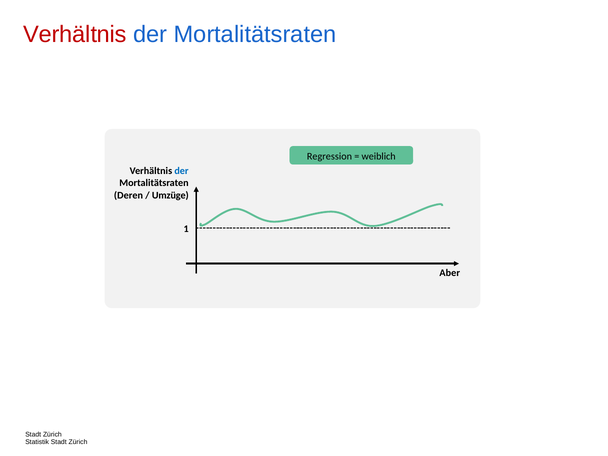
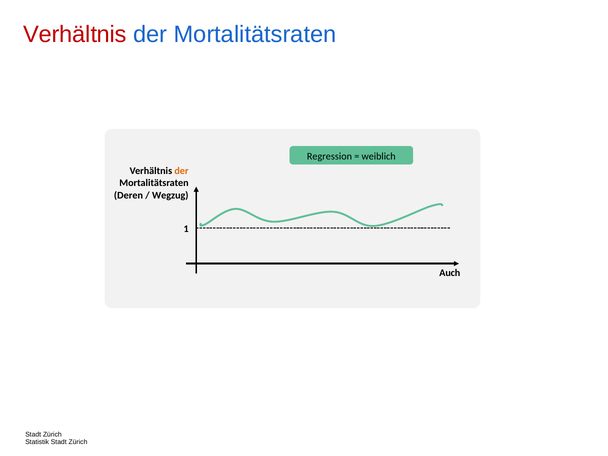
der at (181, 171) colour: blue -> orange
Umzüge: Umzüge -> Wegzug
Aber: Aber -> Auch
